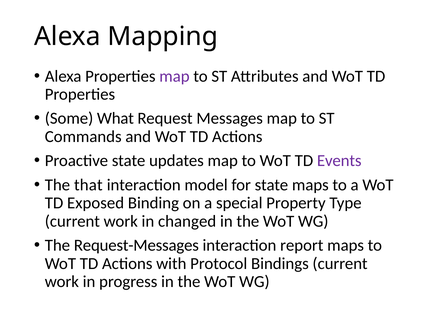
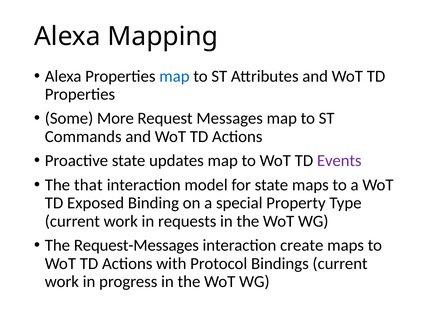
map at (174, 76) colour: purple -> blue
What: What -> More
changed: changed -> requests
report: report -> create
